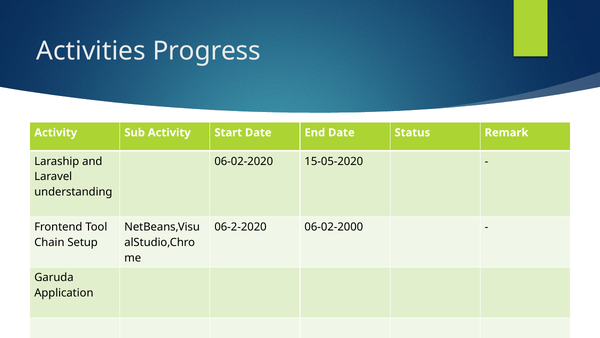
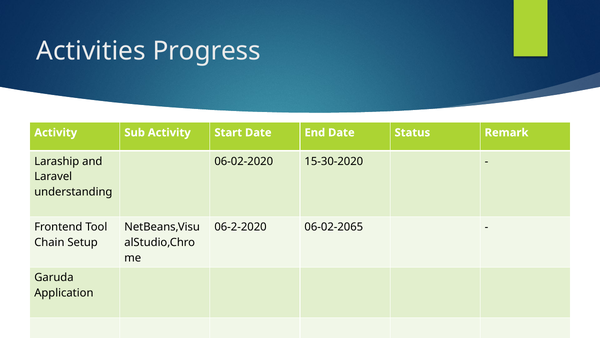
15-05-2020: 15-05-2020 -> 15-30-2020
06-02-2000: 06-02-2000 -> 06-02-2065
